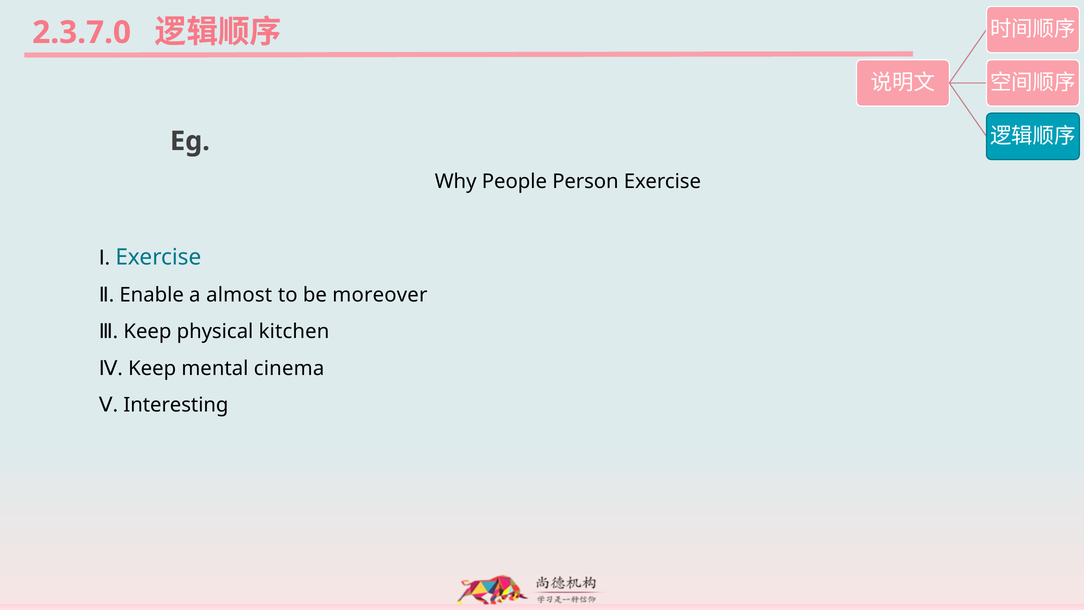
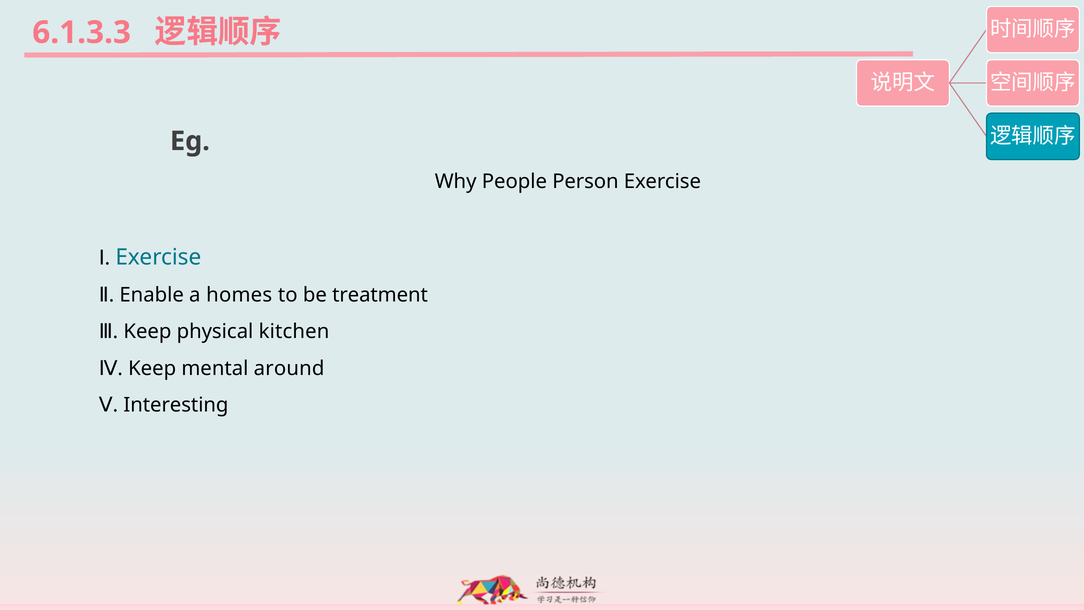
2.3.7.0: 2.3.7.0 -> 6.1.3.3
almost: almost -> homes
moreover: moreover -> treatment
cinema: cinema -> around
